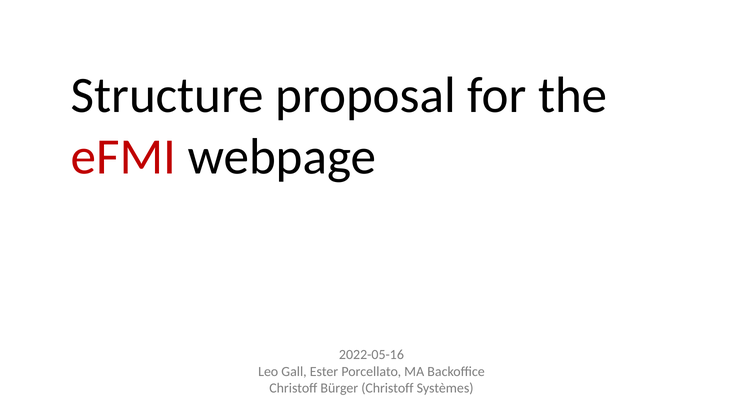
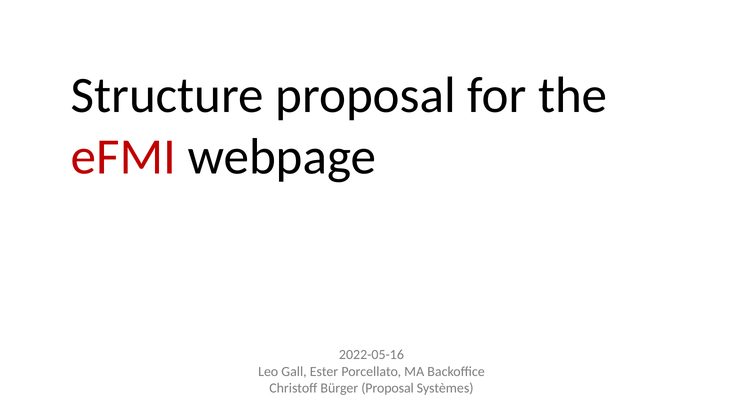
Bürger Christoff: Christoff -> Proposal
